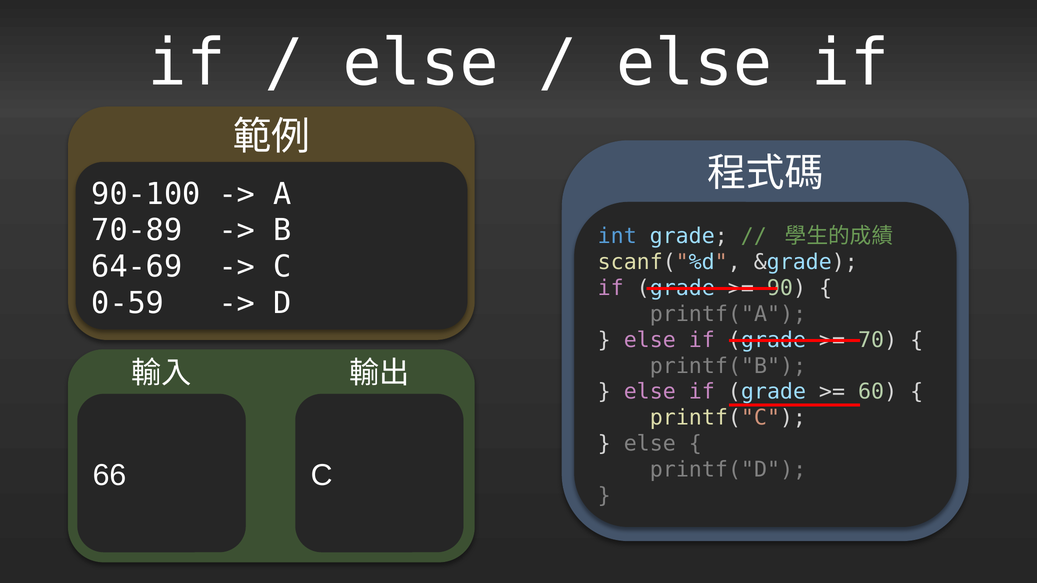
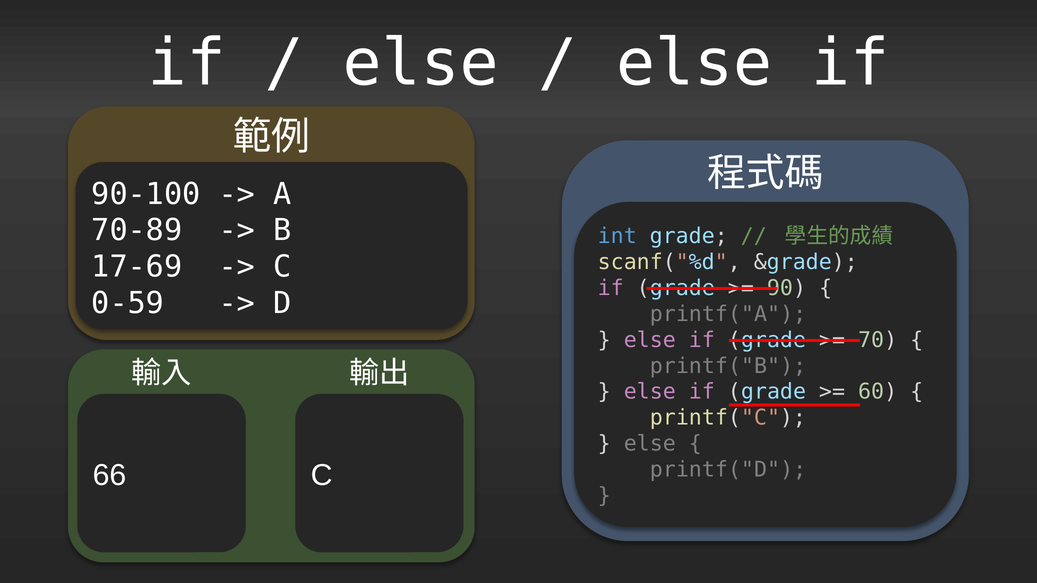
64-69: 64-69 -> 17-69
